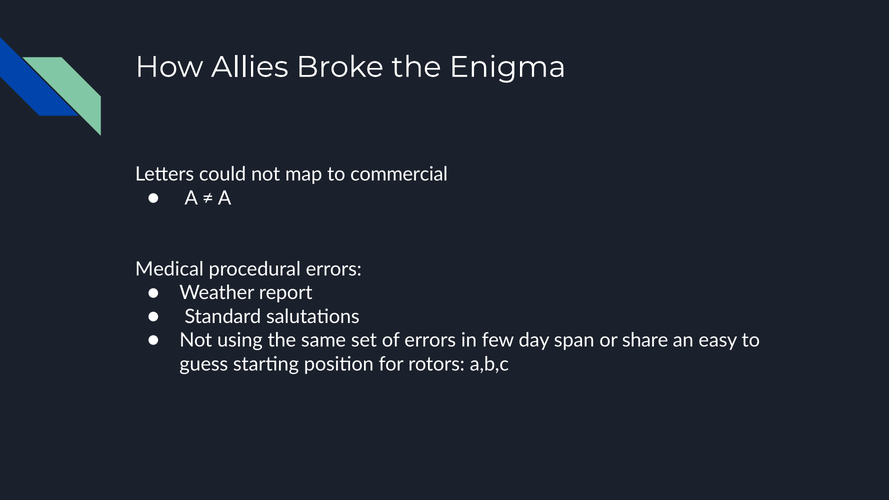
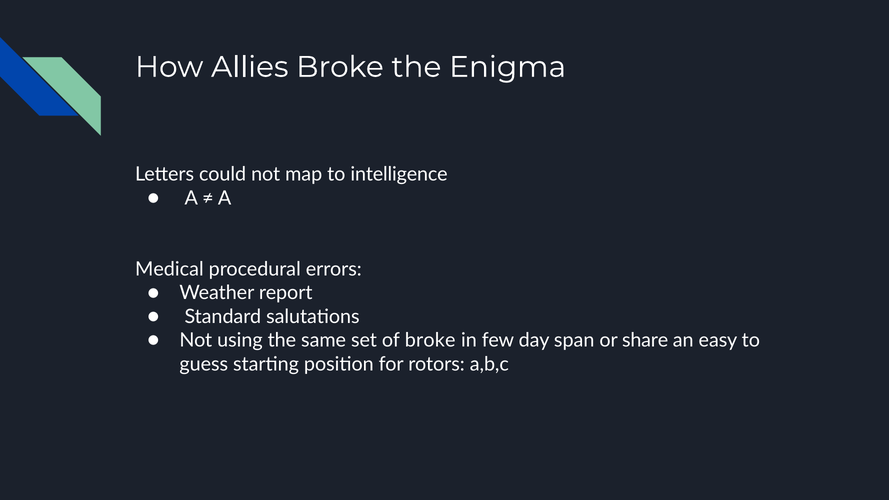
commercial: commercial -> intelligence
of errors: errors -> broke
